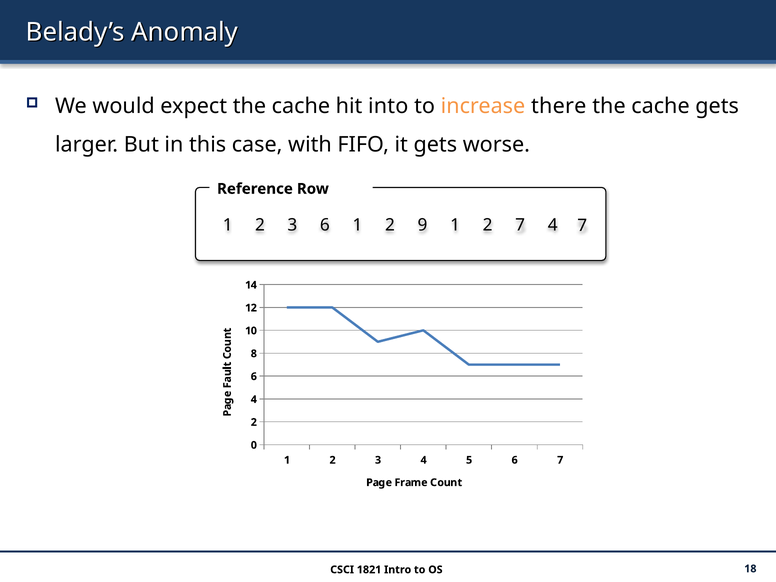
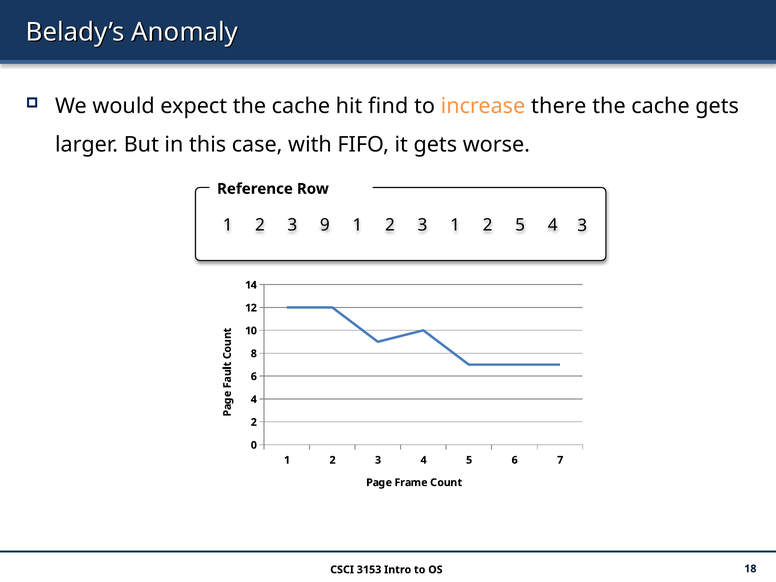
into: into -> find
3 6: 6 -> 9
9 at (423, 225): 9 -> 3
2 7: 7 -> 5
4 7: 7 -> 3
1821: 1821 -> 3153
